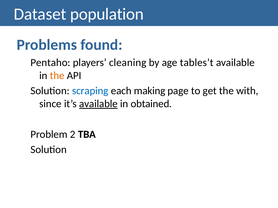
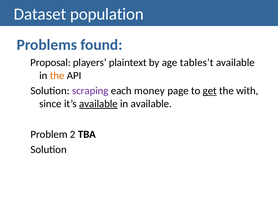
Pentaho: Pentaho -> Proposal
cleaning: cleaning -> plaintext
scraping colour: blue -> purple
making: making -> money
get underline: none -> present
in obtained: obtained -> available
